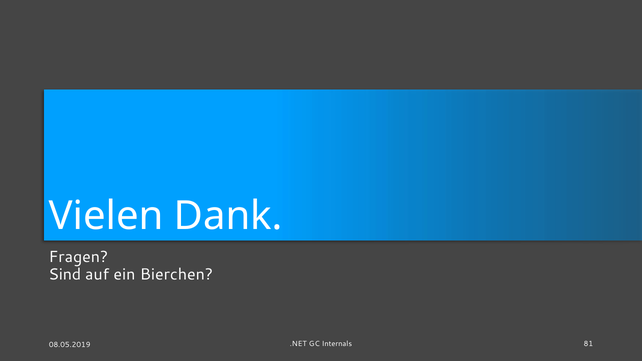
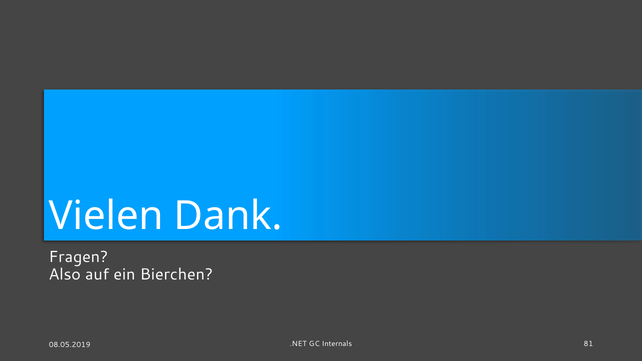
Sind: Sind -> Also
